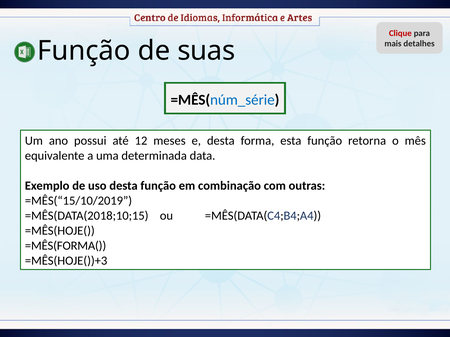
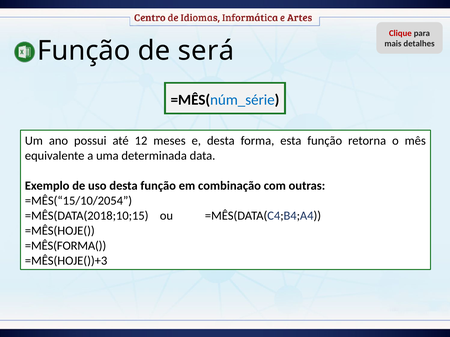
suas: suas -> será
=MÊS(“15/10/2019: =MÊS(“15/10/2019 -> =MÊS(“15/10/2054
